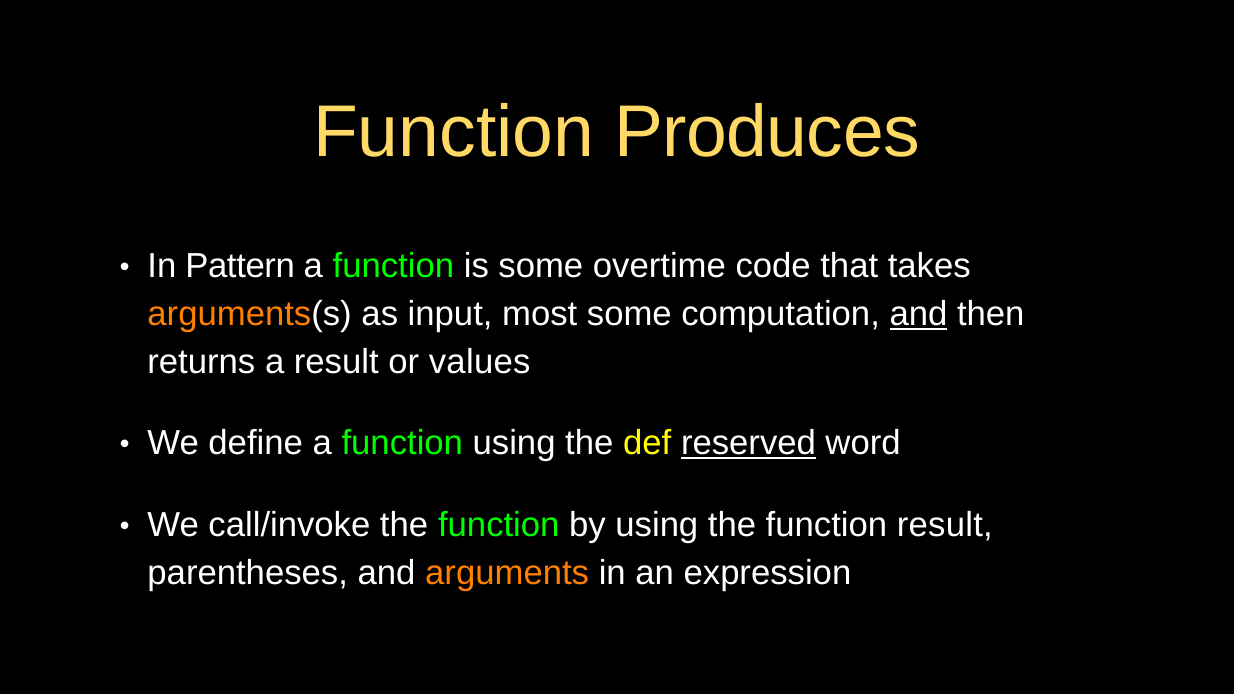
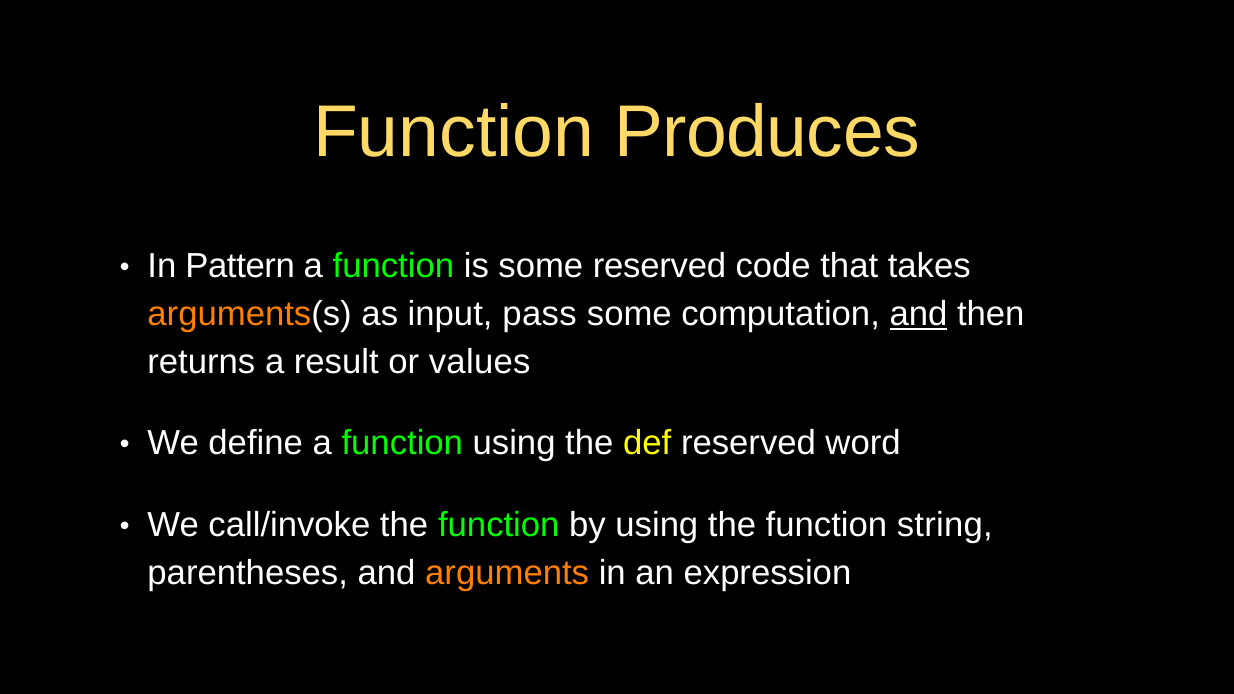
some overtime: overtime -> reserved
most: most -> pass
reserved at (748, 444) underline: present -> none
function result: result -> string
